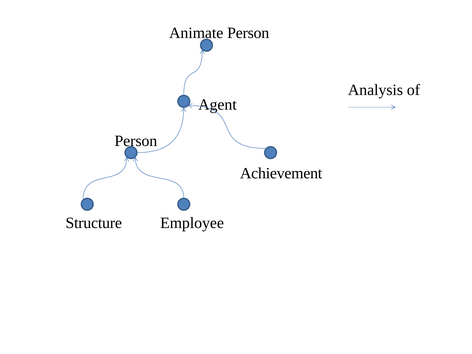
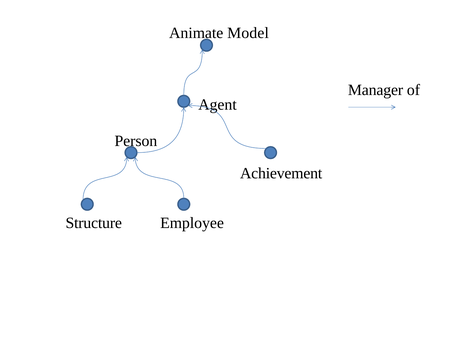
Animate Person: Person -> Model
Analysis: Analysis -> Manager
